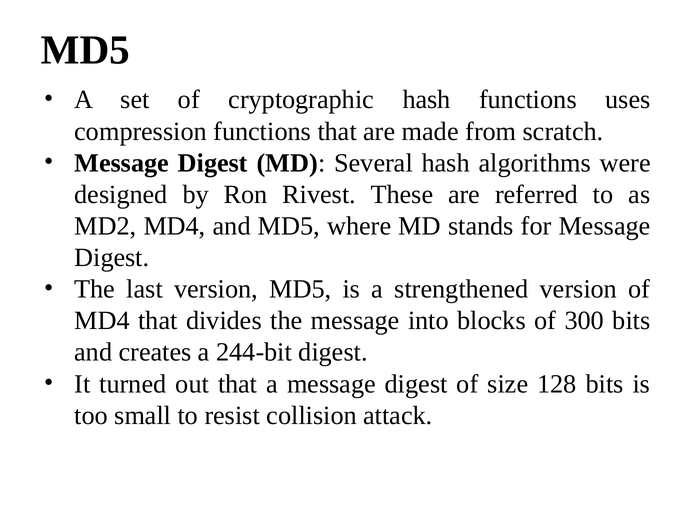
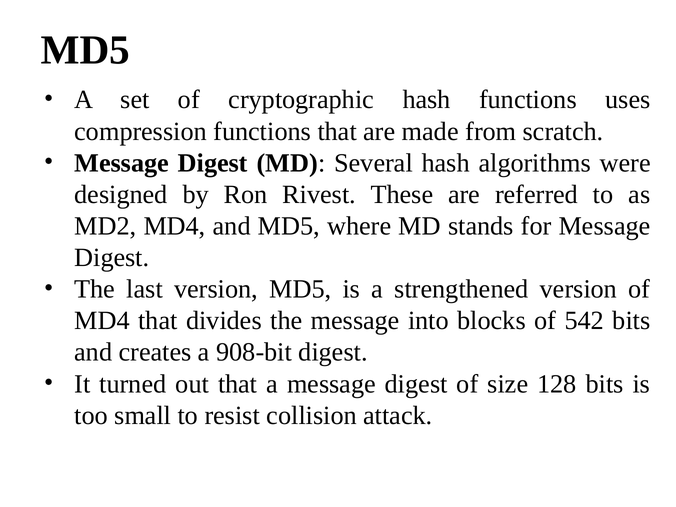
300: 300 -> 542
244-bit: 244-bit -> 908-bit
